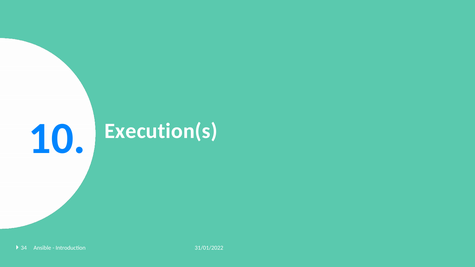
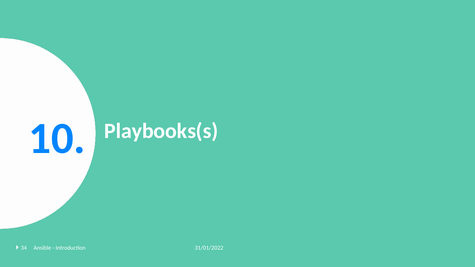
Execution(s: Execution(s -> Playbooks(s
